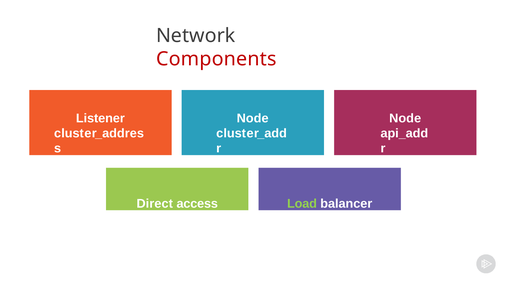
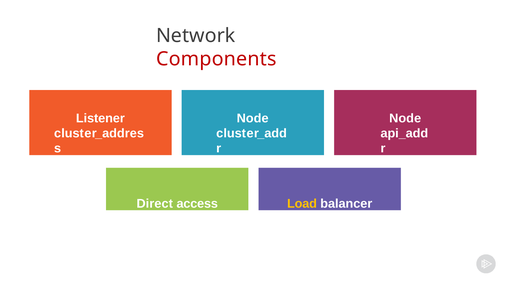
Load colour: light green -> yellow
